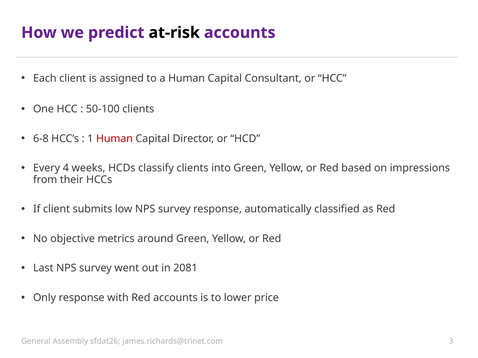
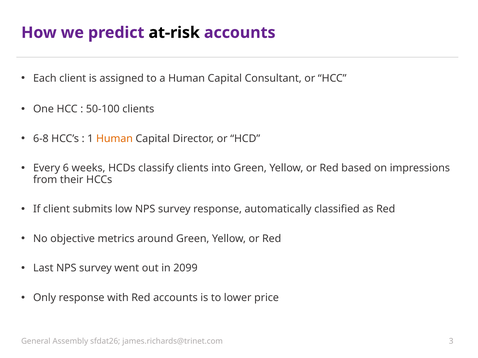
Human at (114, 139) colour: red -> orange
4: 4 -> 6
2081: 2081 -> 2099
